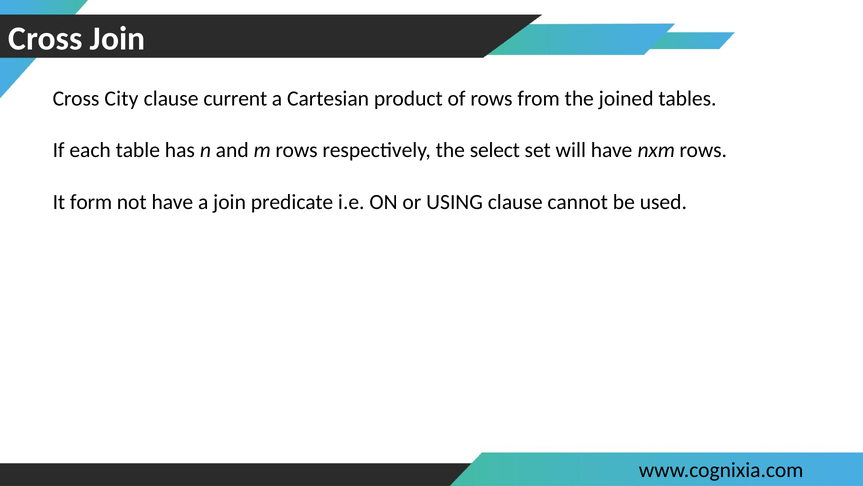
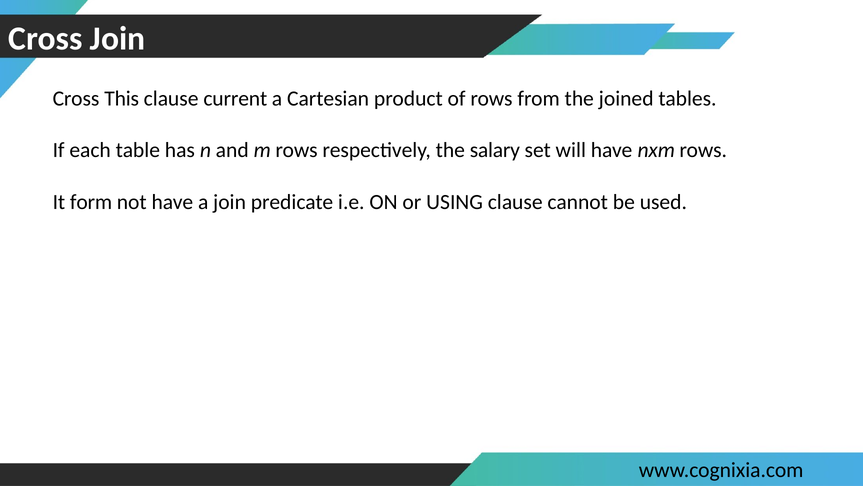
City: City -> This
select: select -> salary
